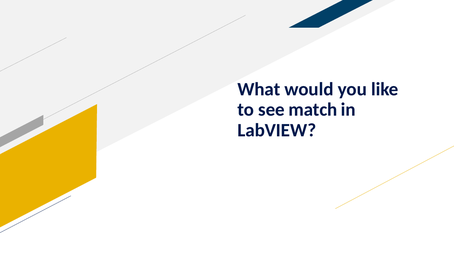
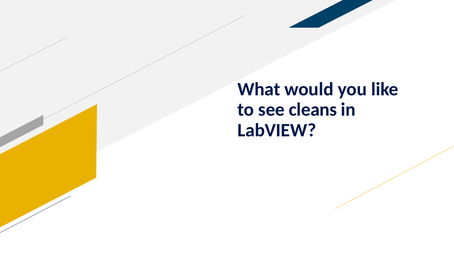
match: match -> cleans
